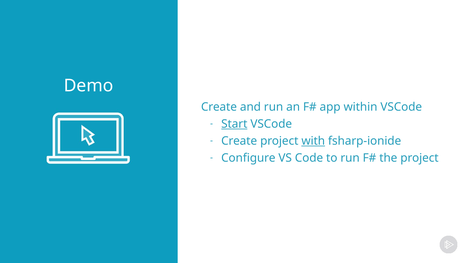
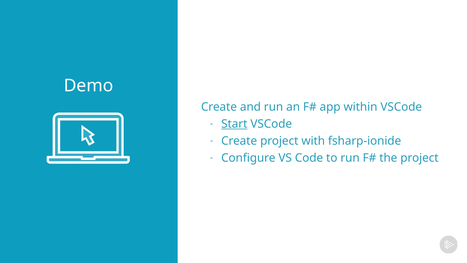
with underline: present -> none
